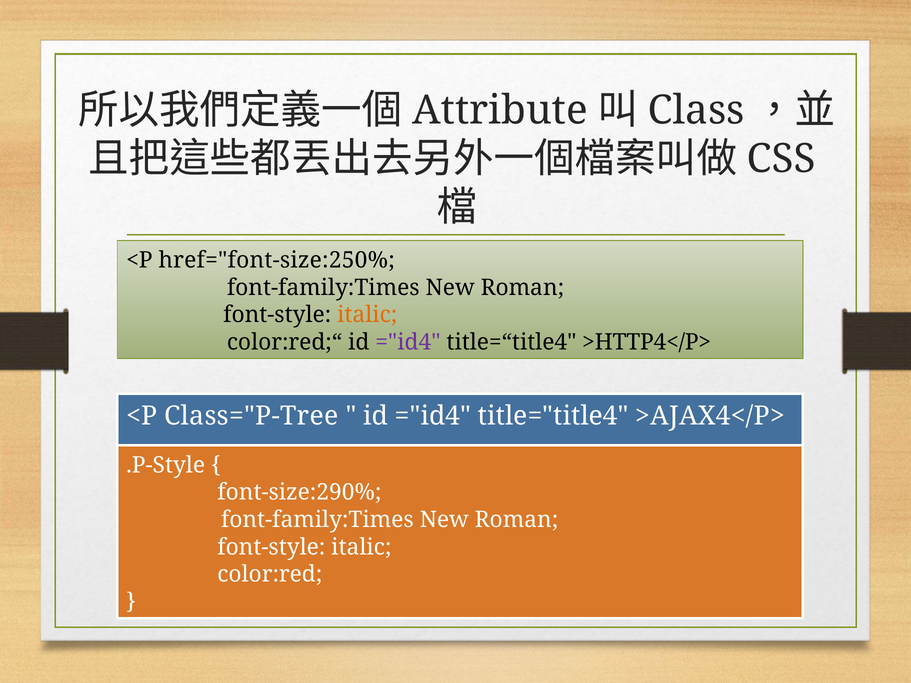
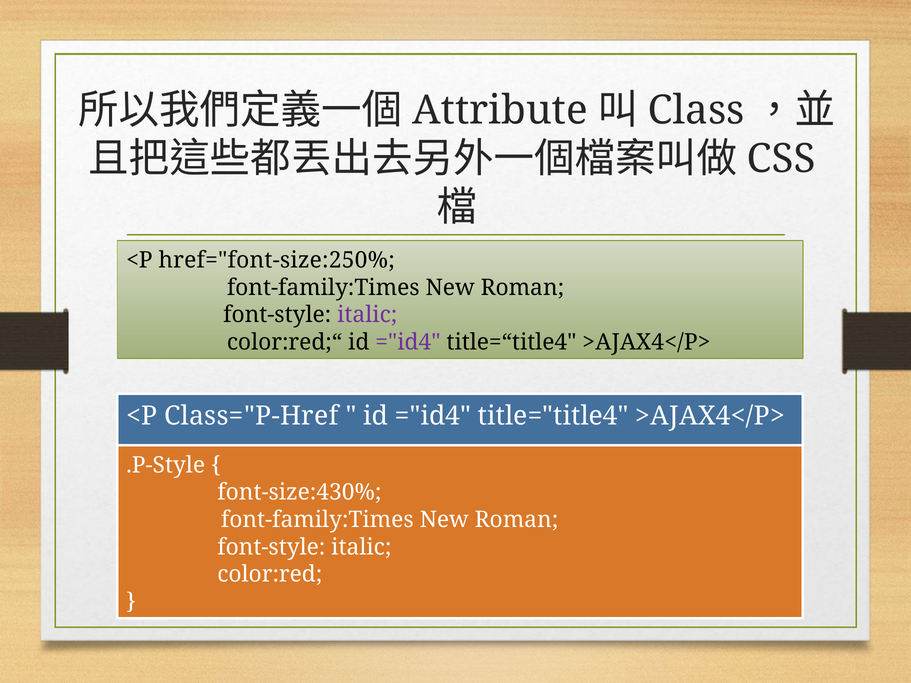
italic at (367, 315) colour: orange -> purple
title=“title4 >HTTP4</P>: >HTTP4</P> -> >AJAX4</P>
Class="P-Tree: Class="P-Tree -> Class="P-Href
font-size:290%: font-size:290% -> font-size:430%
